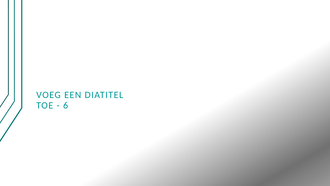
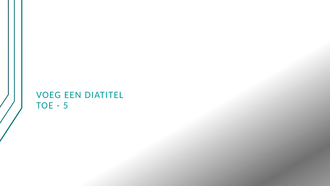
6: 6 -> 5
